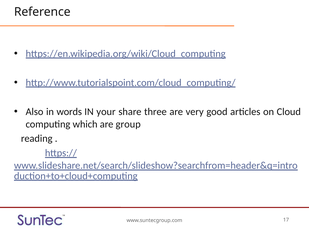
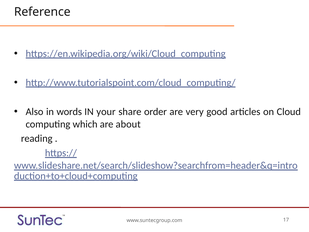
three: three -> order
group: group -> about
